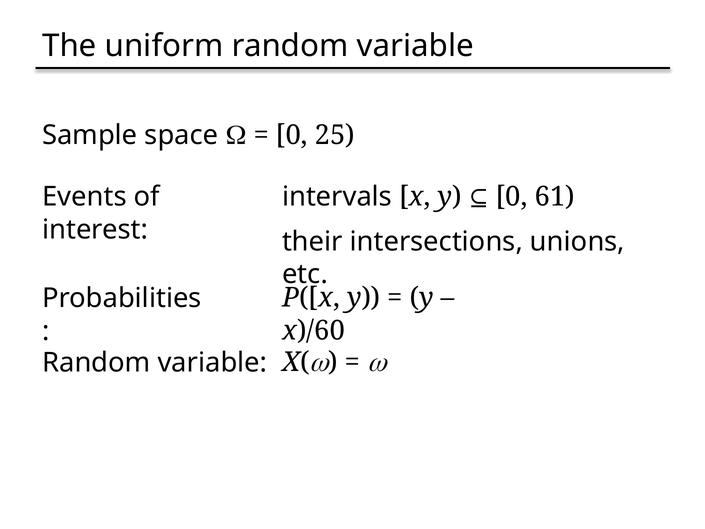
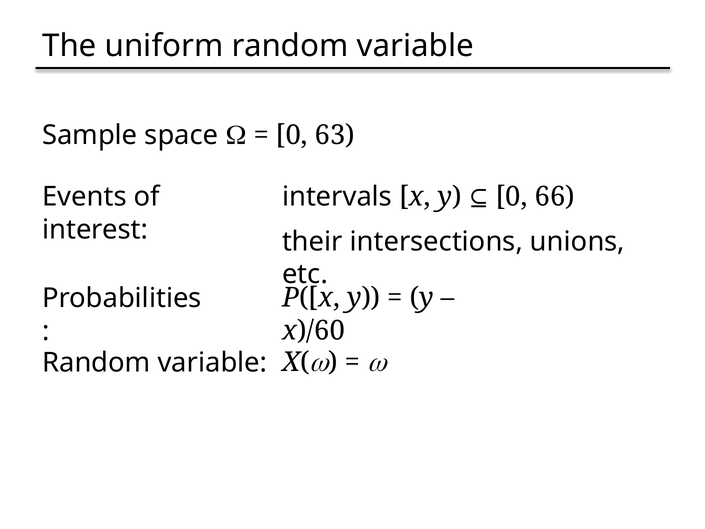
25: 25 -> 63
61: 61 -> 66
